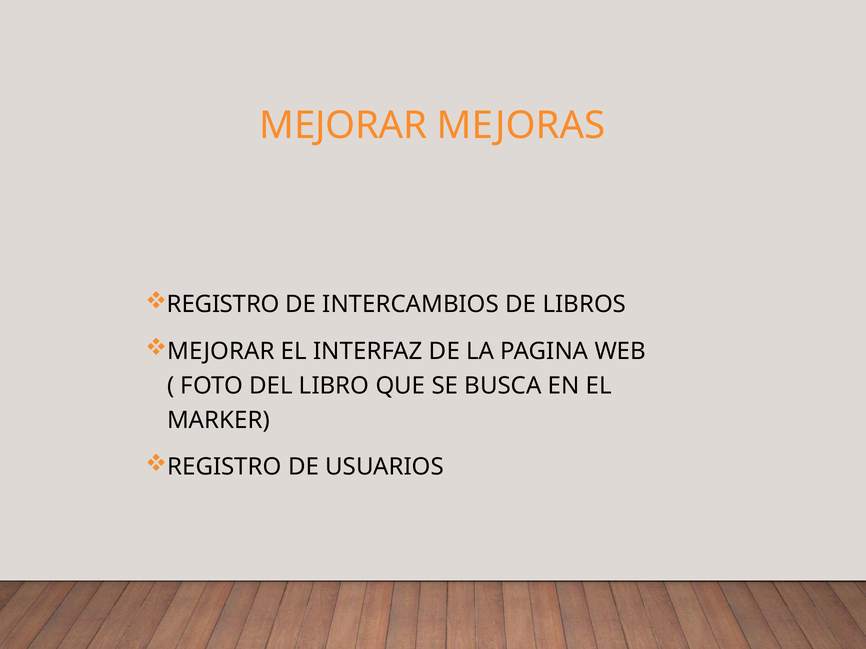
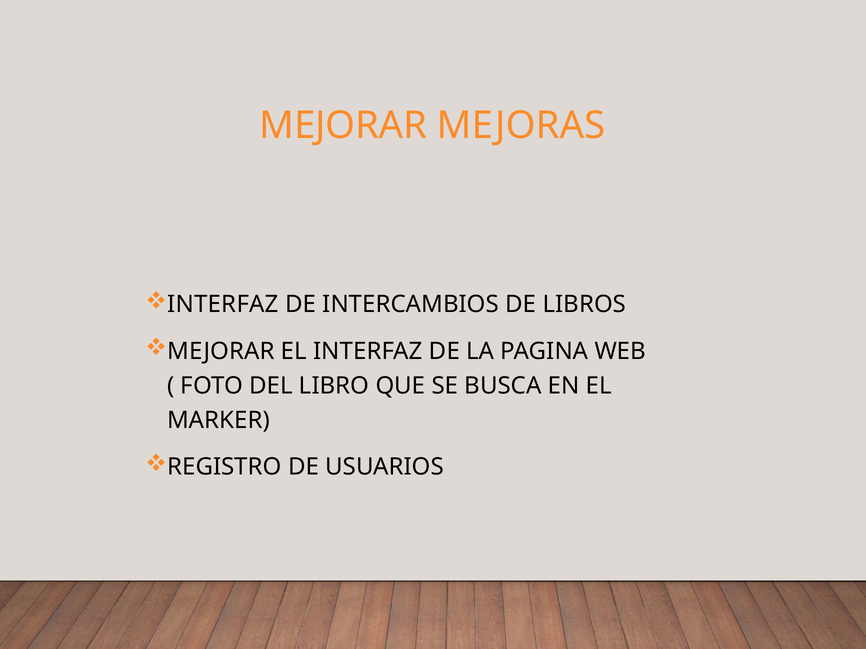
REGISTRO at (223, 305): REGISTRO -> INTERFAZ
